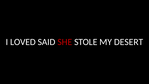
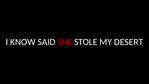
LOVED: LOVED -> KNOW
